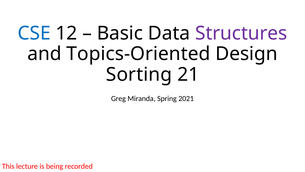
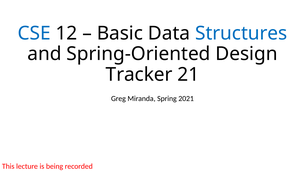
Structures colour: purple -> blue
Topics-Oriented: Topics-Oriented -> Spring-Oriented
Sorting: Sorting -> Tracker
